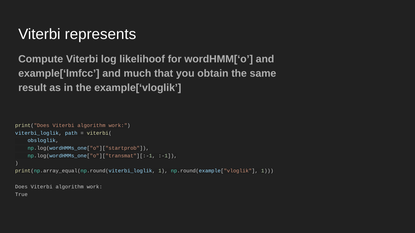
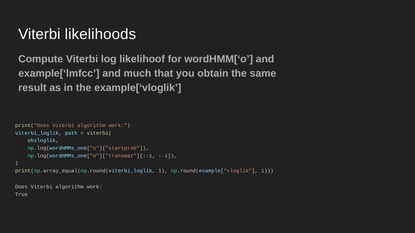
represents: represents -> likelihoods
